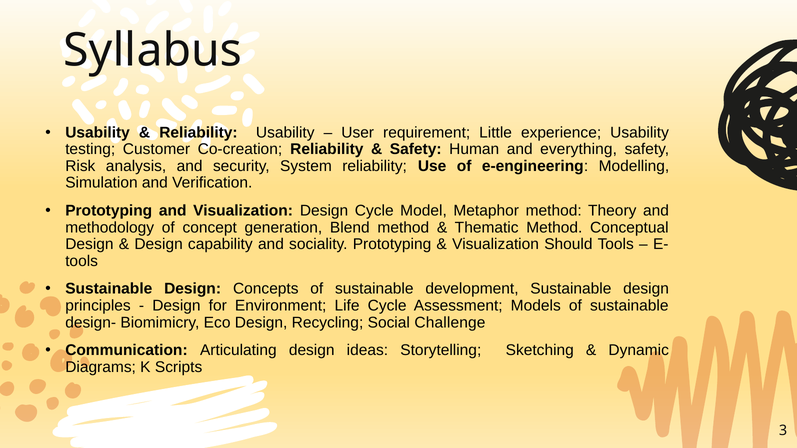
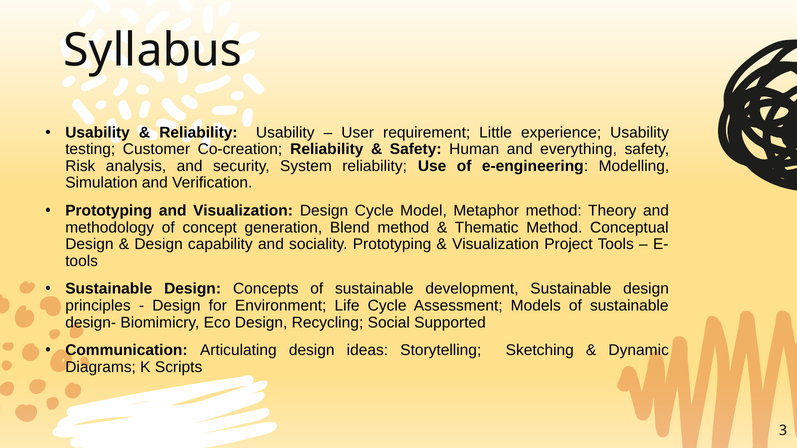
Should: Should -> Project
Challenge: Challenge -> Supported
